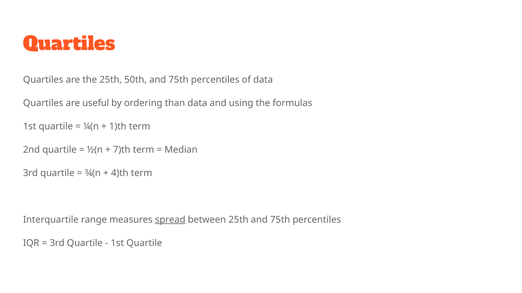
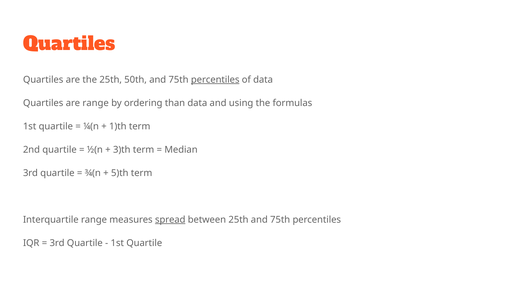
percentiles at (215, 80) underline: none -> present
are useful: useful -> range
7)th: 7)th -> 3)th
4)th: 4)th -> 5)th
